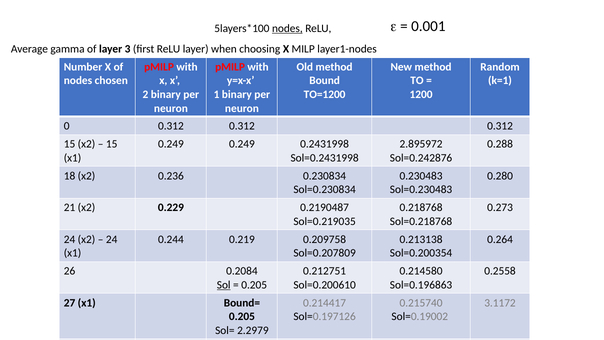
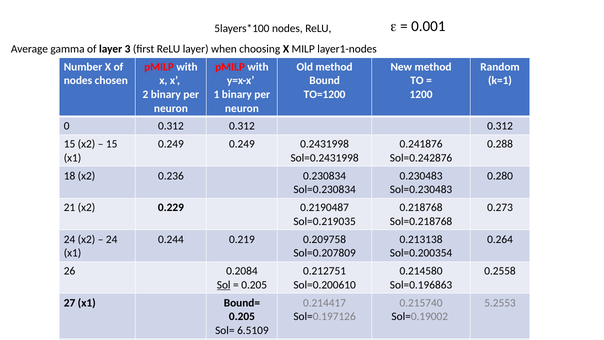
nodes at (287, 28) underline: present -> none
2.895972: 2.895972 -> 0.241876
3.1172: 3.1172 -> 5.2553
2.2979: 2.2979 -> 6.5109
